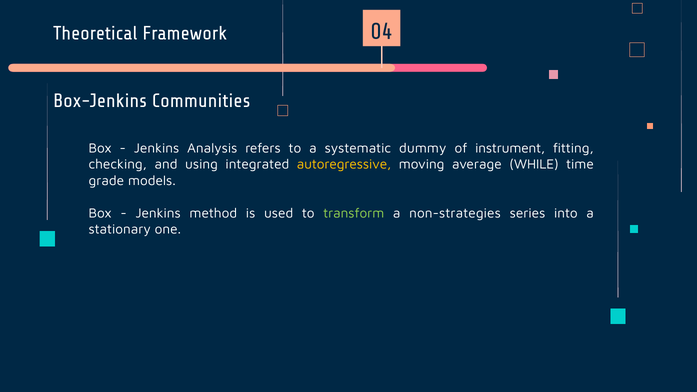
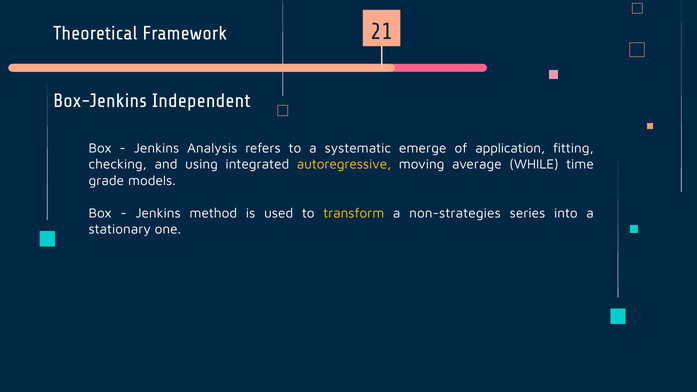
04: 04 -> 21
Communities: Communities -> Independent
dummy: dummy -> emerge
instrument: instrument -> application
transform colour: light green -> yellow
